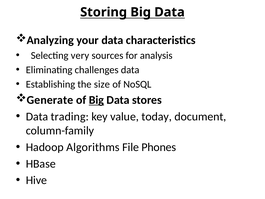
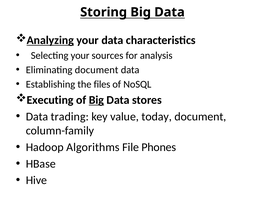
Analyzing underline: none -> present
Selecting very: very -> your
Eliminating challenges: challenges -> document
size: size -> files
Generate: Generate -> Executing
